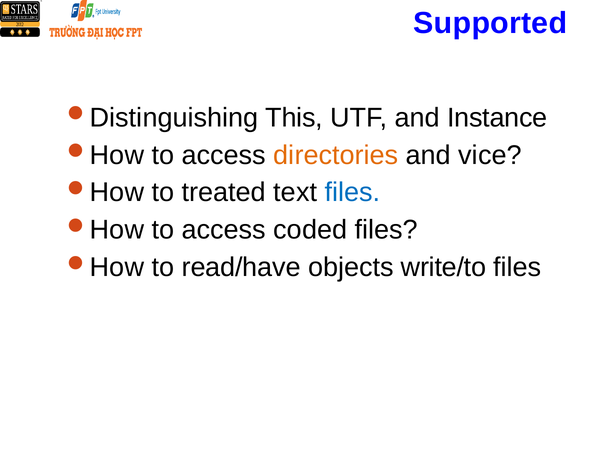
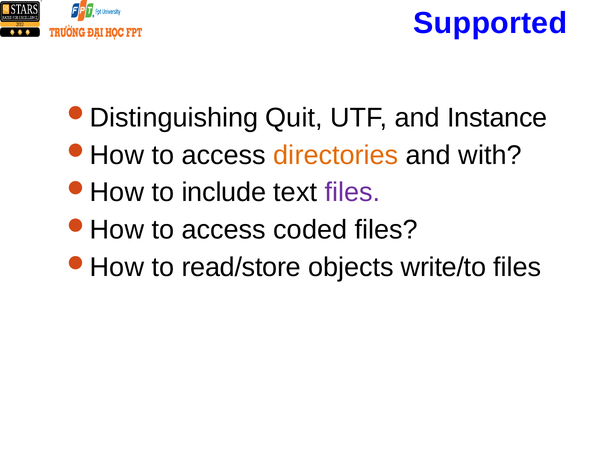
This: This -> Quit
vice: vice -> with
treated: treated -> include
files at (352, 192) colour: blue -> purple
read/have: read/have -> read/store
